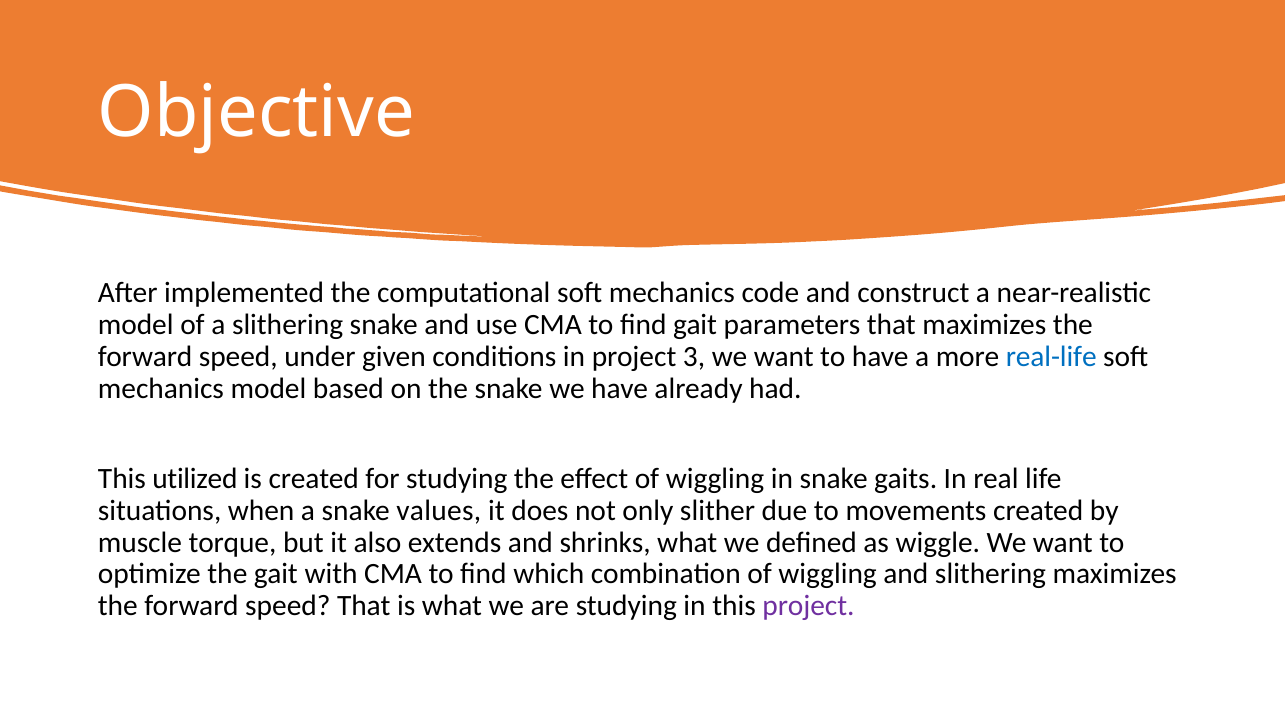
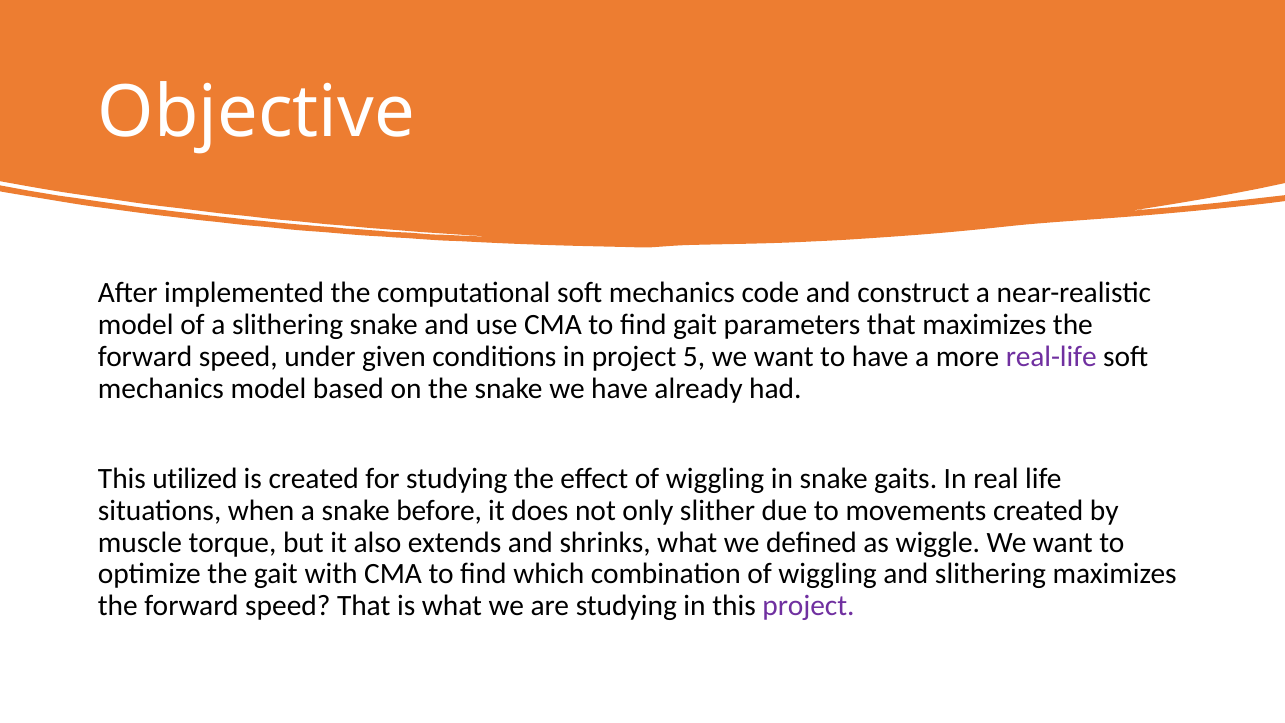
3: 3 -> 5
real-life colour: blue -> purple
values: values -> before
